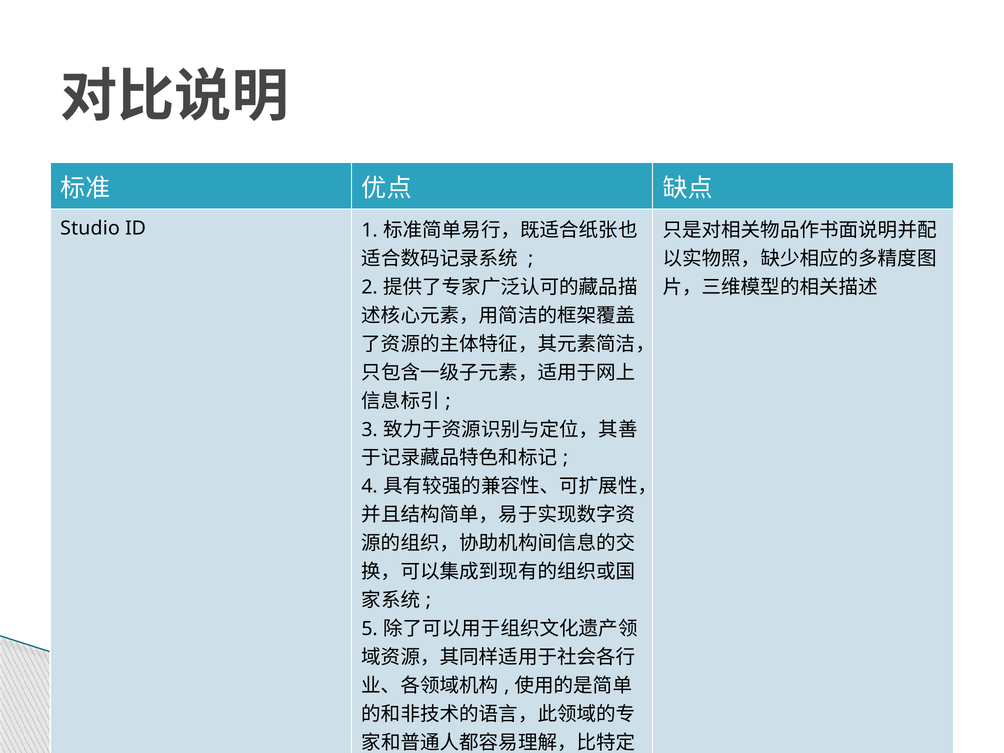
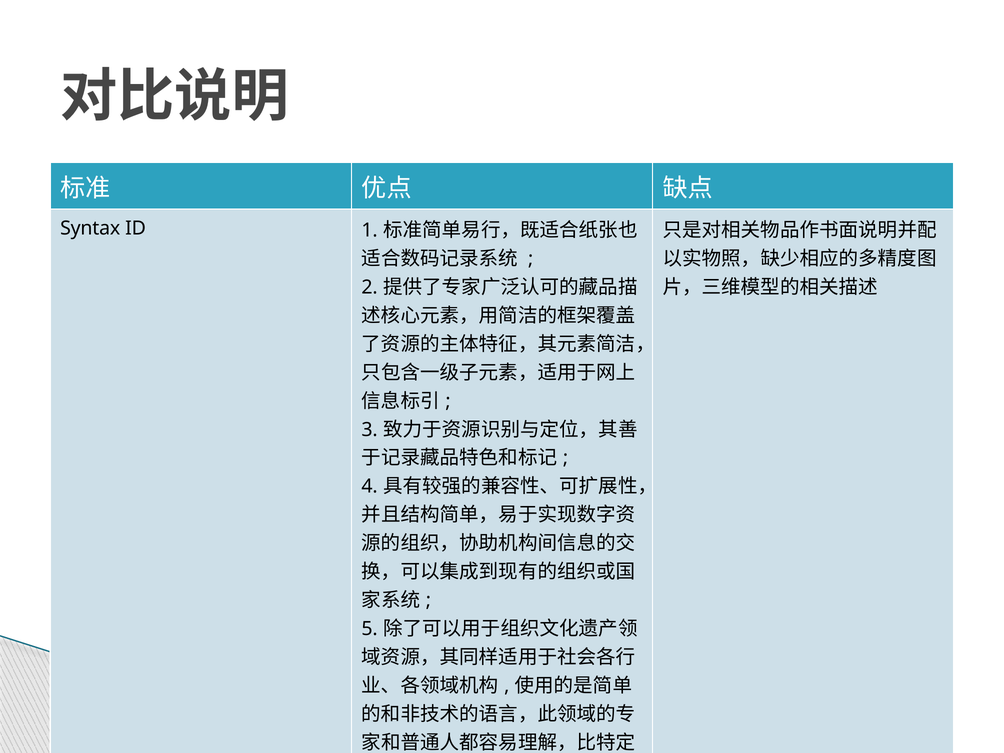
Studio: Studio -> Syntax
